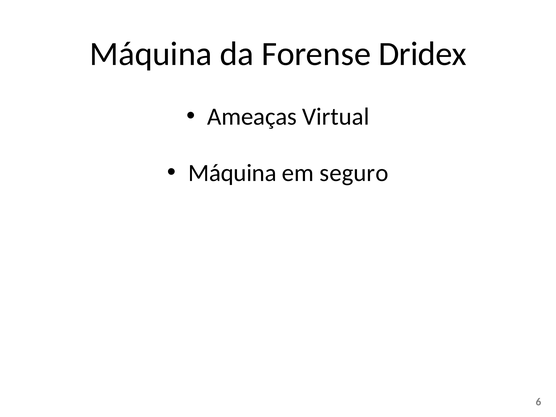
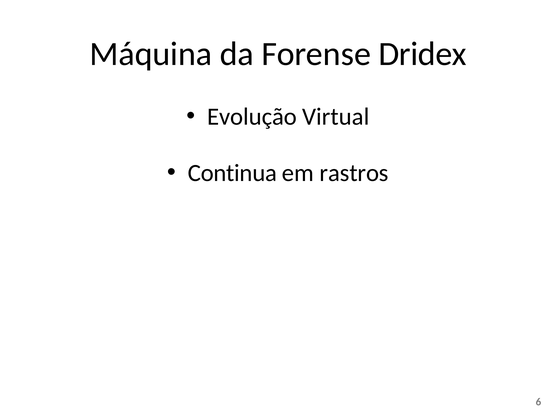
Ameaças: Ameaças -> Evolução
Máquina at (232, 173): Máquina -> Continua
seguro: seguro -> rastros
